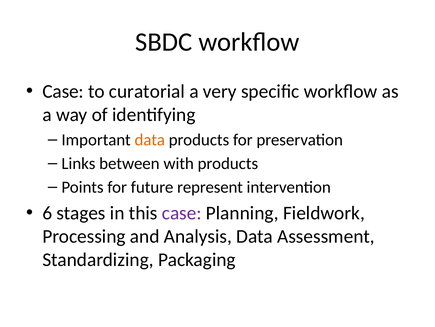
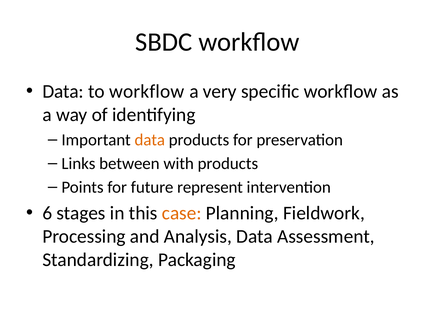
Case at (63, 91): Case -> Data
to curatorial: curatorial -> workflow
case at (182, 213) colour: purple -> orange
